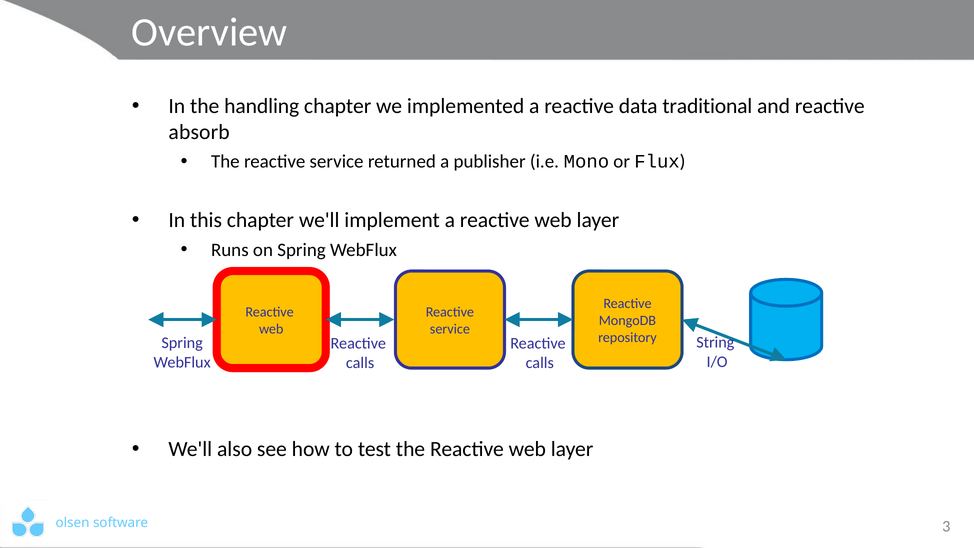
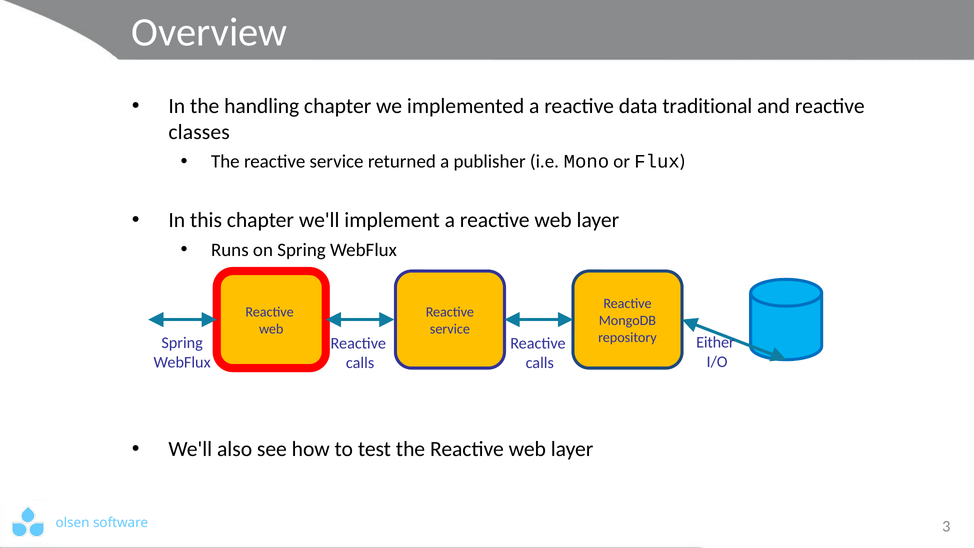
absorb: absorb -> classes
String: String -> Either
